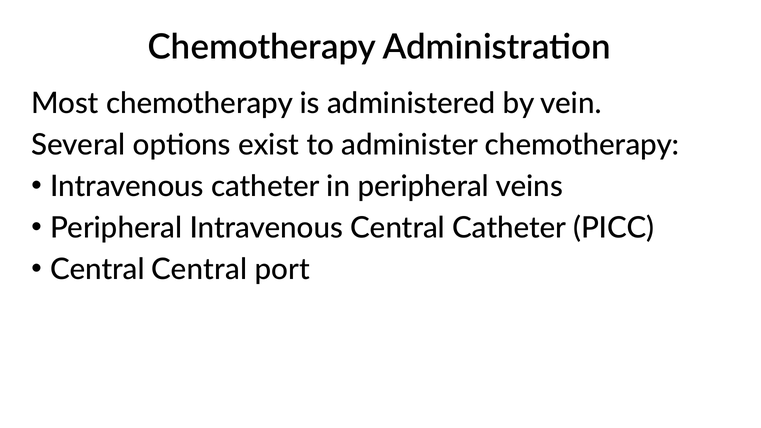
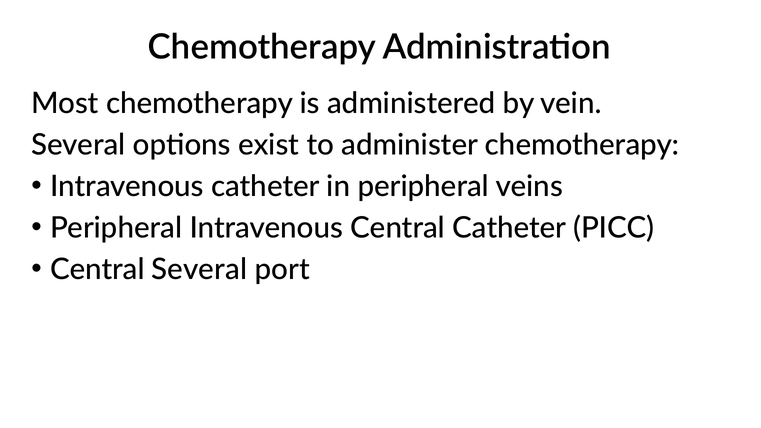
Central Central: Central -> Several
